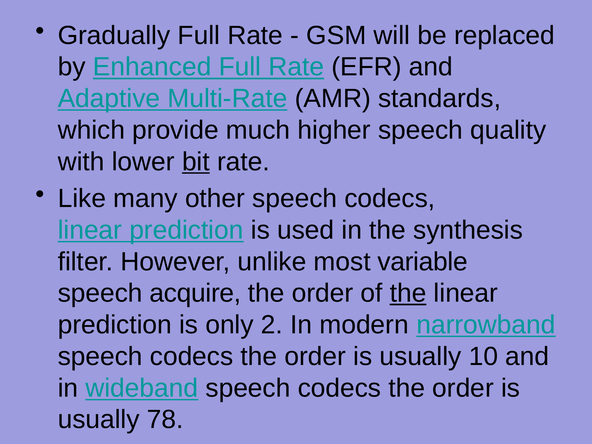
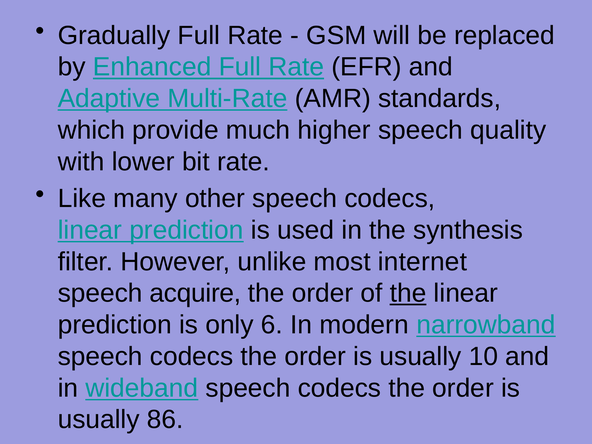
bit underline: present -> none
variable: variable -> internet
2: 2 -> 6
78: 78 -> 86
